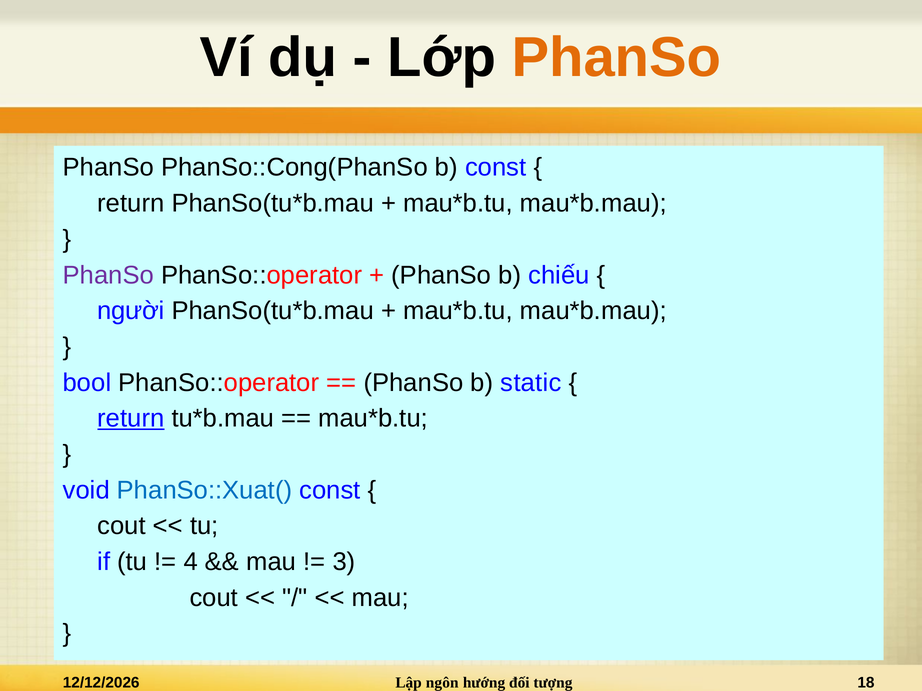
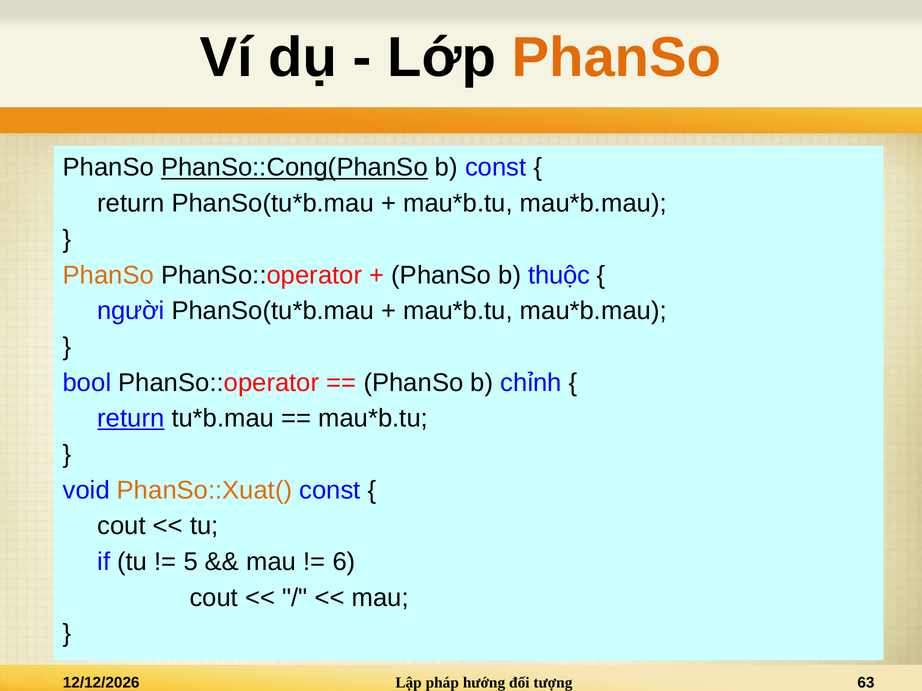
PhanSo::Cong(PhanSo underline: none -> present
PhanSo at (108, 275) colour: purple -> orange
chiếu: chiếu -> thuộc
static: static -> chỉnh
PhanSo::Xuat( colour: blue -> orange
4: 4 -> 5
3: 3 -> 6
ngôn: ngôn -> pháp
18: 18 -> 63
